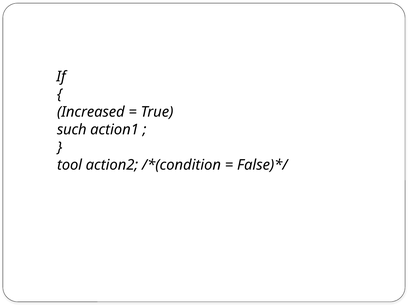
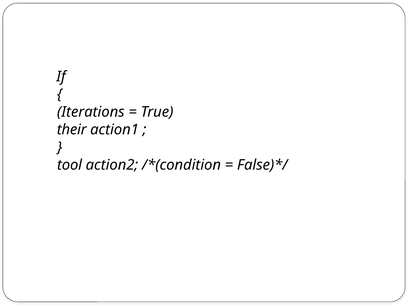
Increased: Increased -> Iterations
such: such -> their
